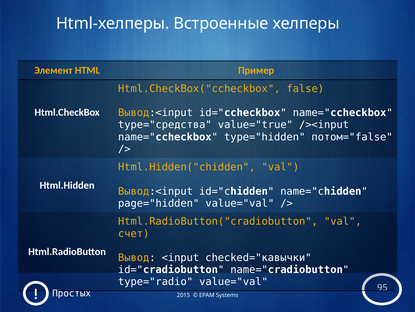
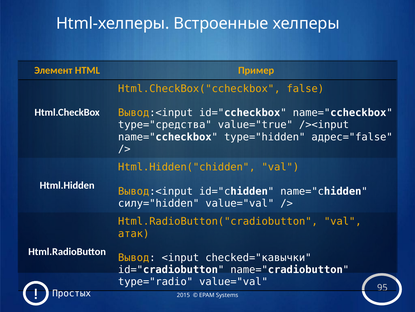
потом="false: потом="false -> адрес="false
page="hidden: page="hidden -> силу="hidden
счет: счет -> атак
